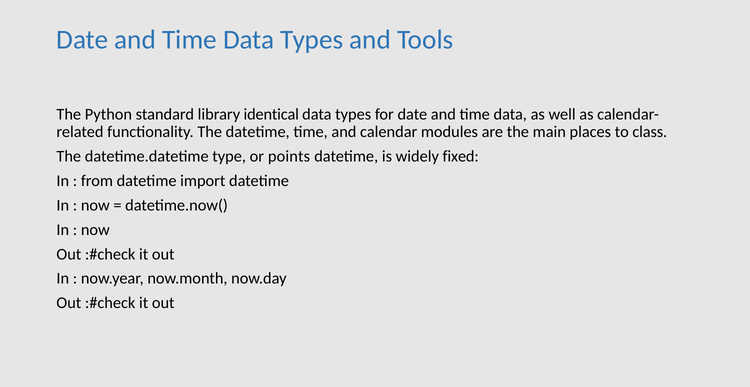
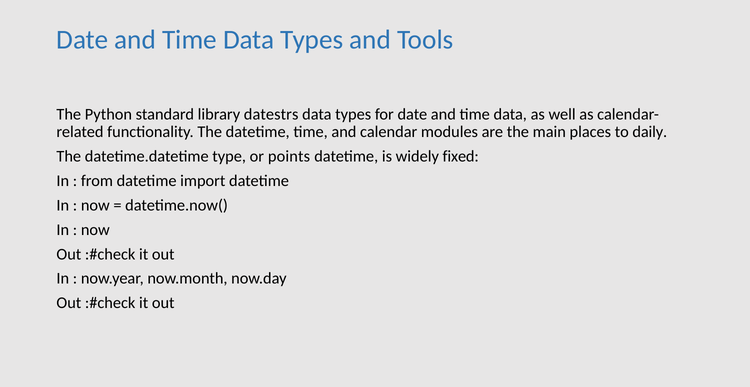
identical: identical -> datestrs
class: class -> daily
